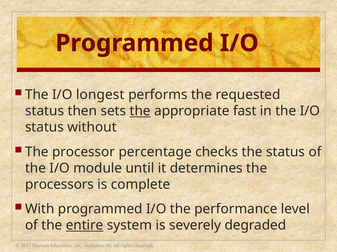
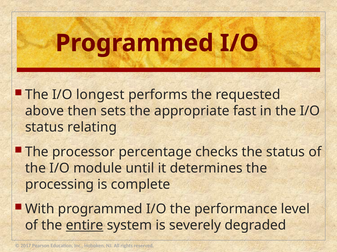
status at (45, 111): status -> above
the at (140, 111) underline: present -> none
without: without -> relating
processors: processors -> processing
